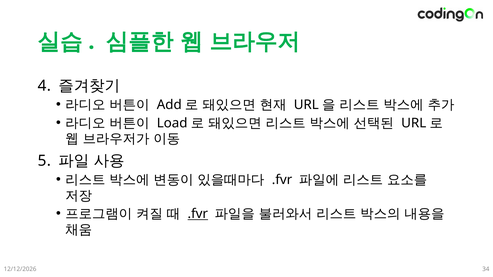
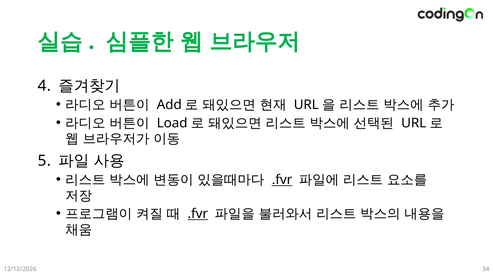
.fvr at (282, 180) underline: none -> present
